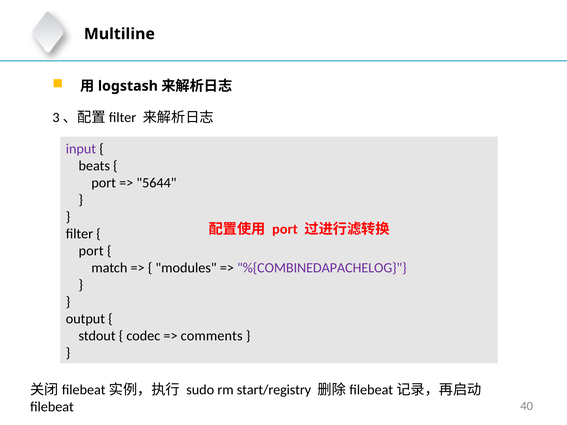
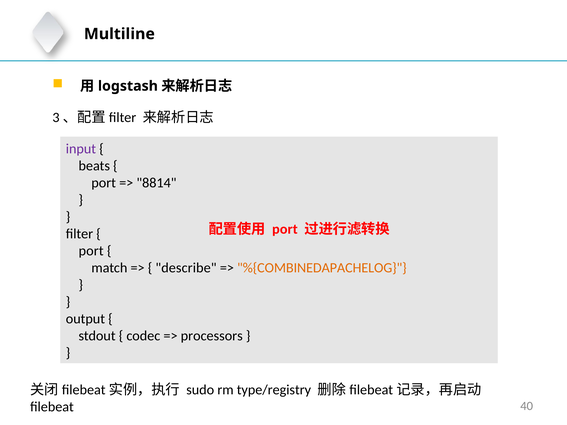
5644: 5644 -> 8814
modules: modules -> describe
%{COMBINEDAPACHELOG colour: purple -> orange
comments: comments -> processors
start/registry: start/registry -> type/registry
